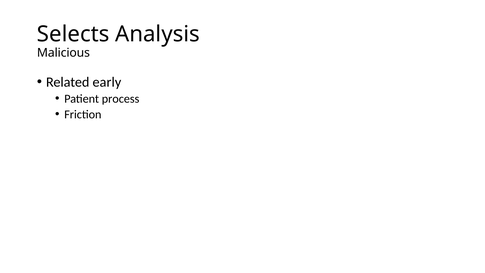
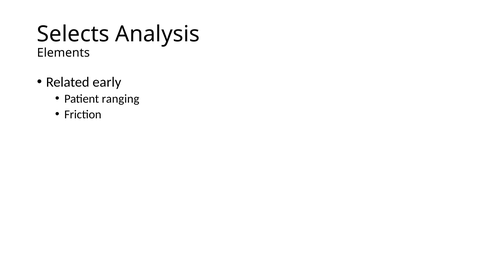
Malicious: Malicious -> Elements
process: process -> ranging
